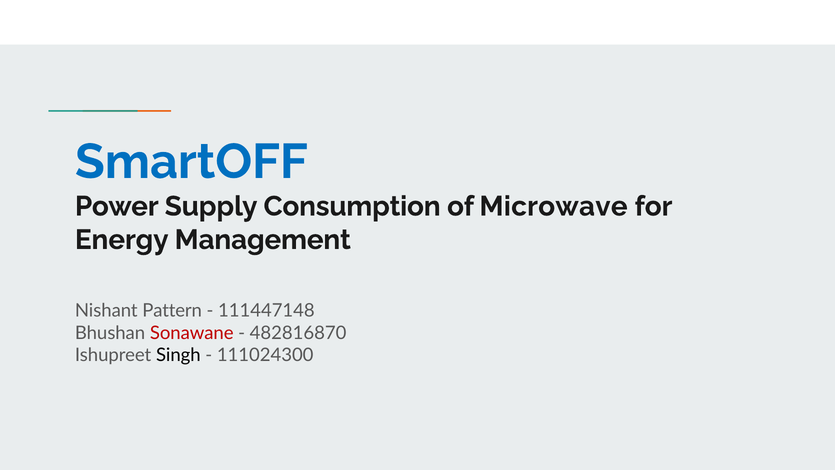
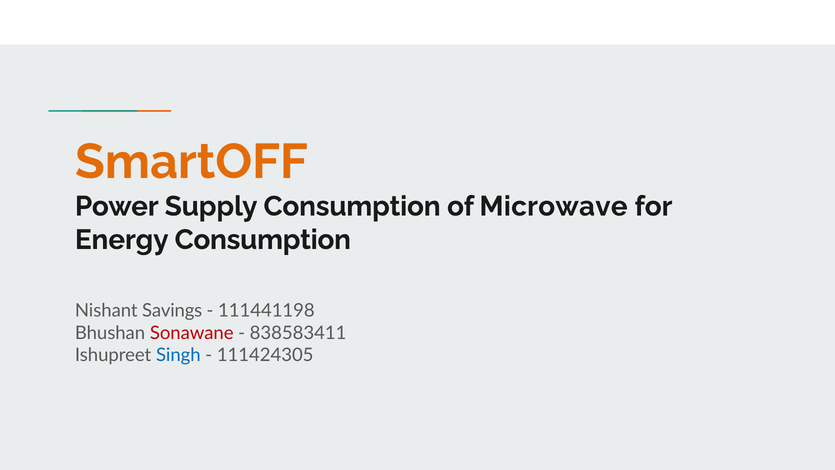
SmartOFF colour: blue -> orange
Energy Management: Management -> Consumption
Pattern: Pattern -> Savings
111447148: 111447148 -> 111441198
482816870: 482816870 -> 838583411
Singh colour: black -> blue
111024300: 111024300 -> 111424305
